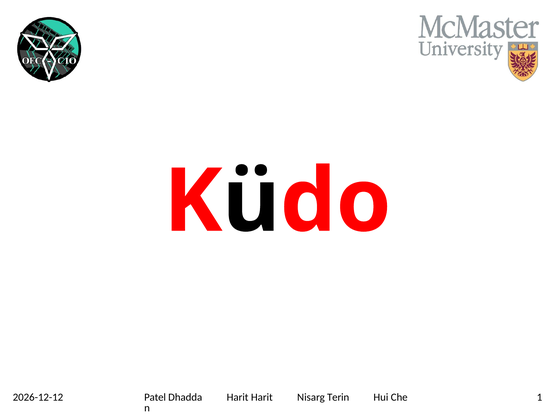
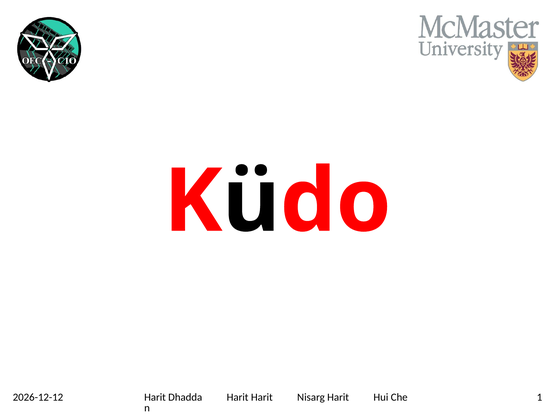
Patel at (155, 398): Patel -> Harit
Nisarg Terin: Terin -> Harit
